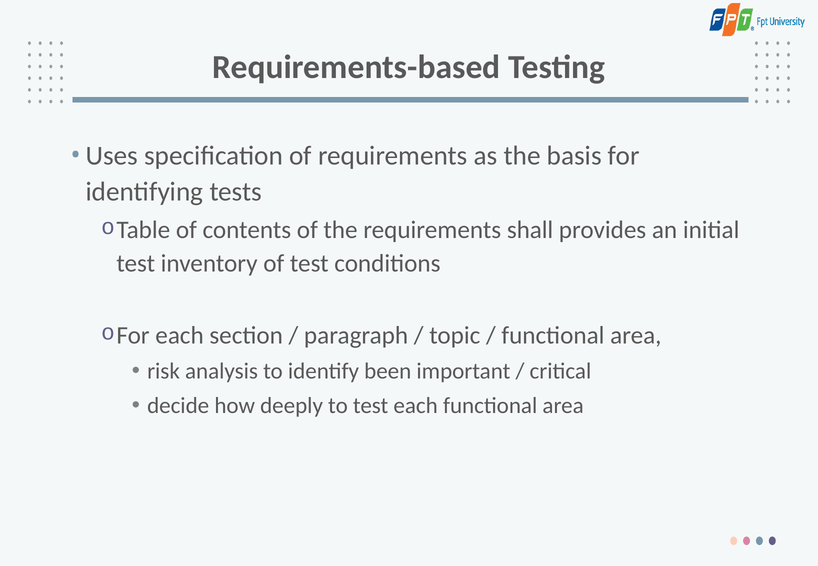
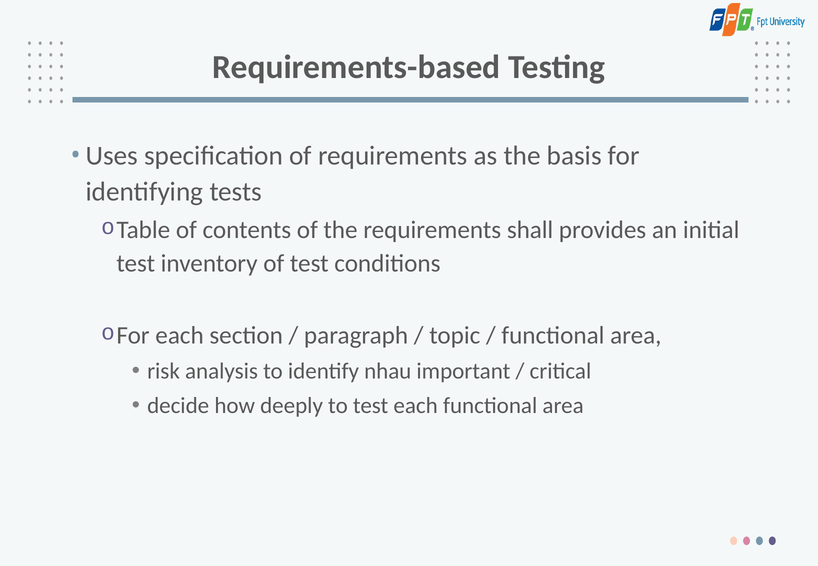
been: been -> nhau
